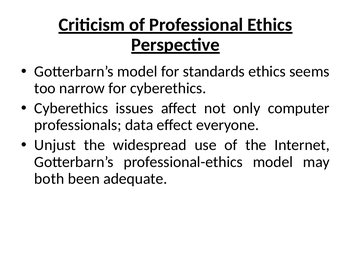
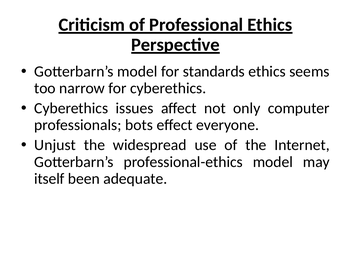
data: data -> bots
both: both -> itself
